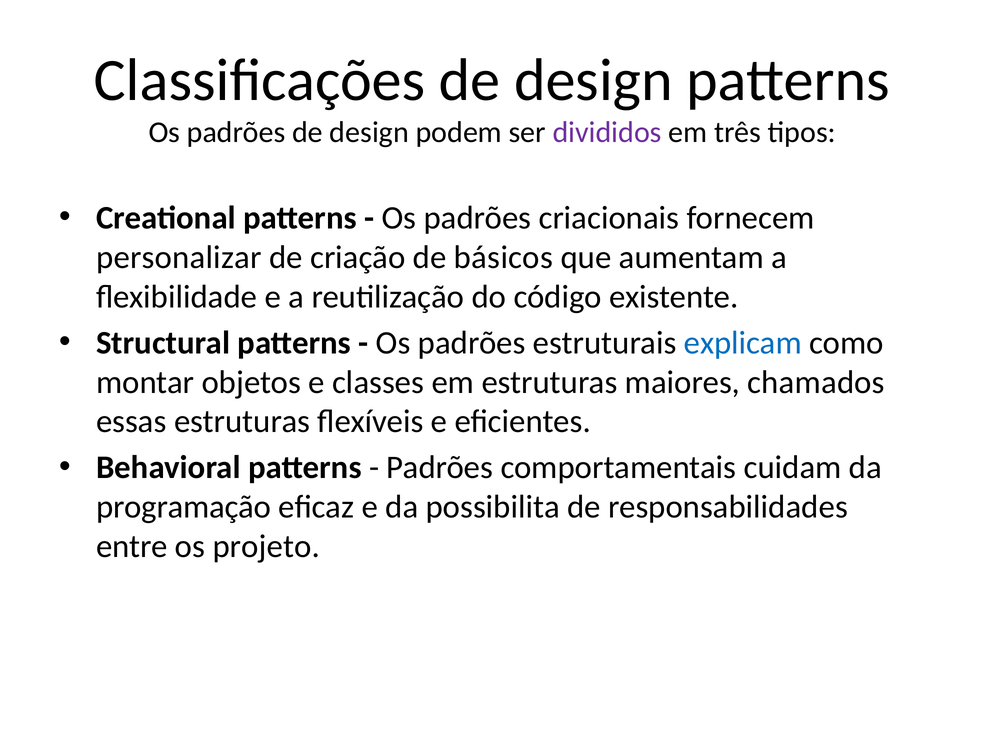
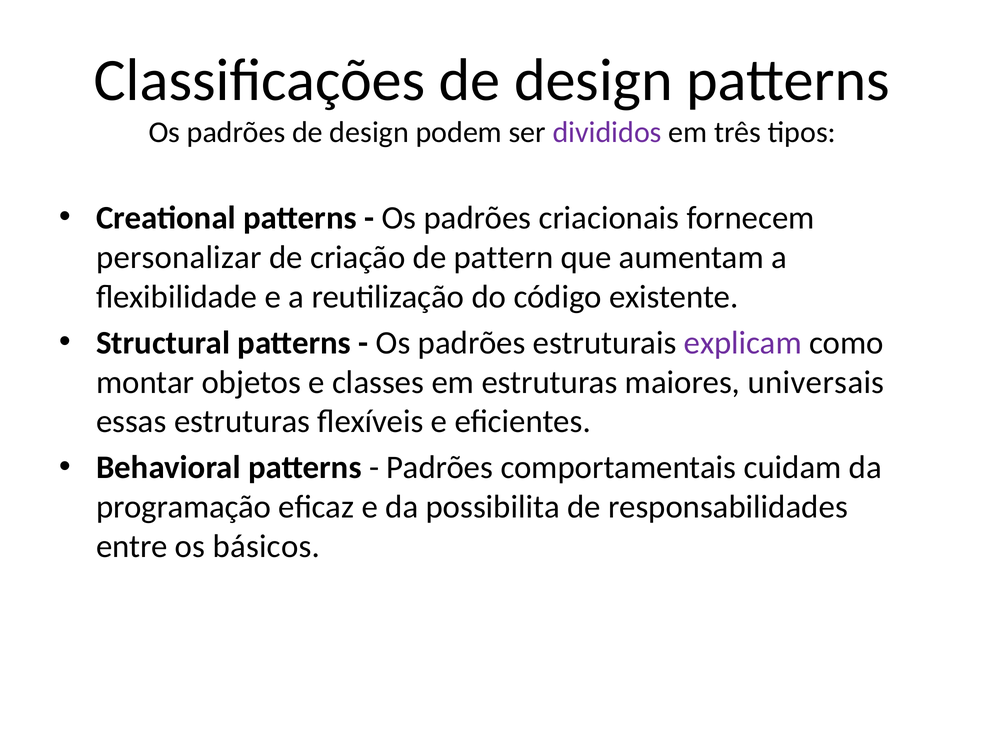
básicos: básicos -> pattern
explicam colour: blue -> purple
chamados: chamados -> universais
projeto: projeto -> básicos
